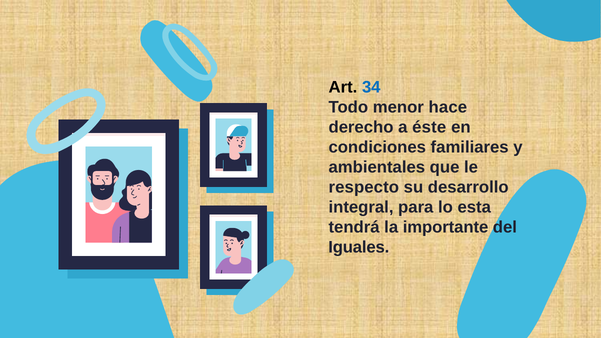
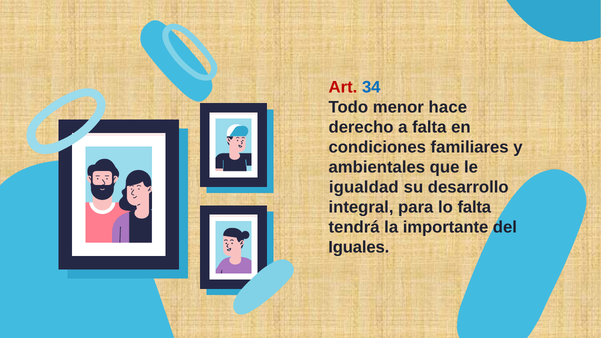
Art colour: black -> red
a éste: éste -> falta
respecto: respecto -> igualdad
lo esta: esta -> falta
